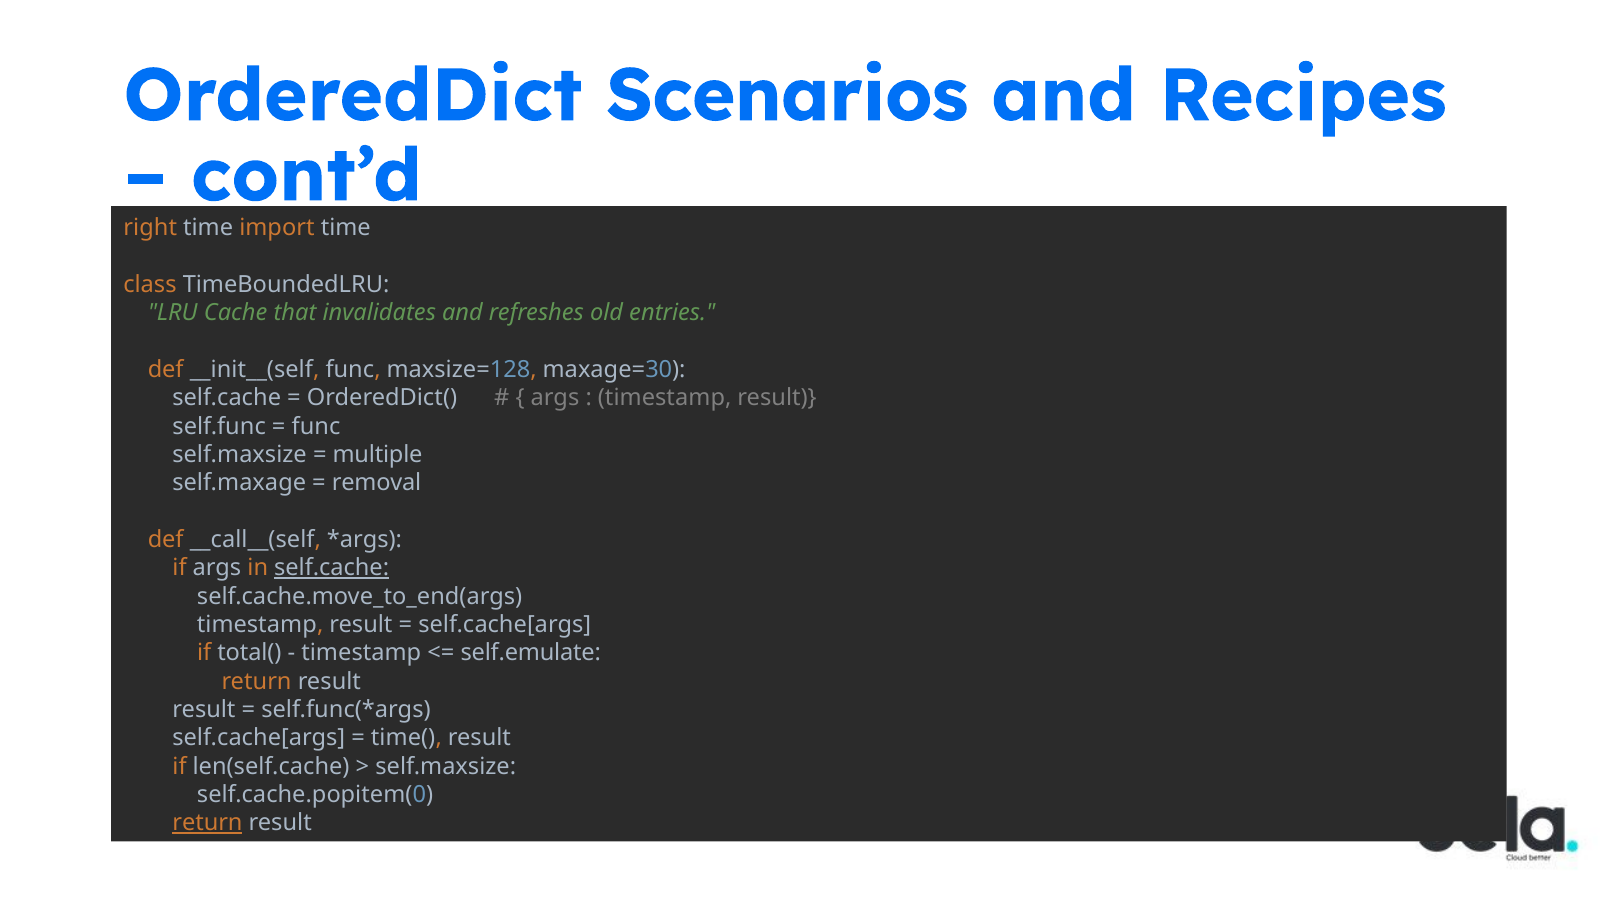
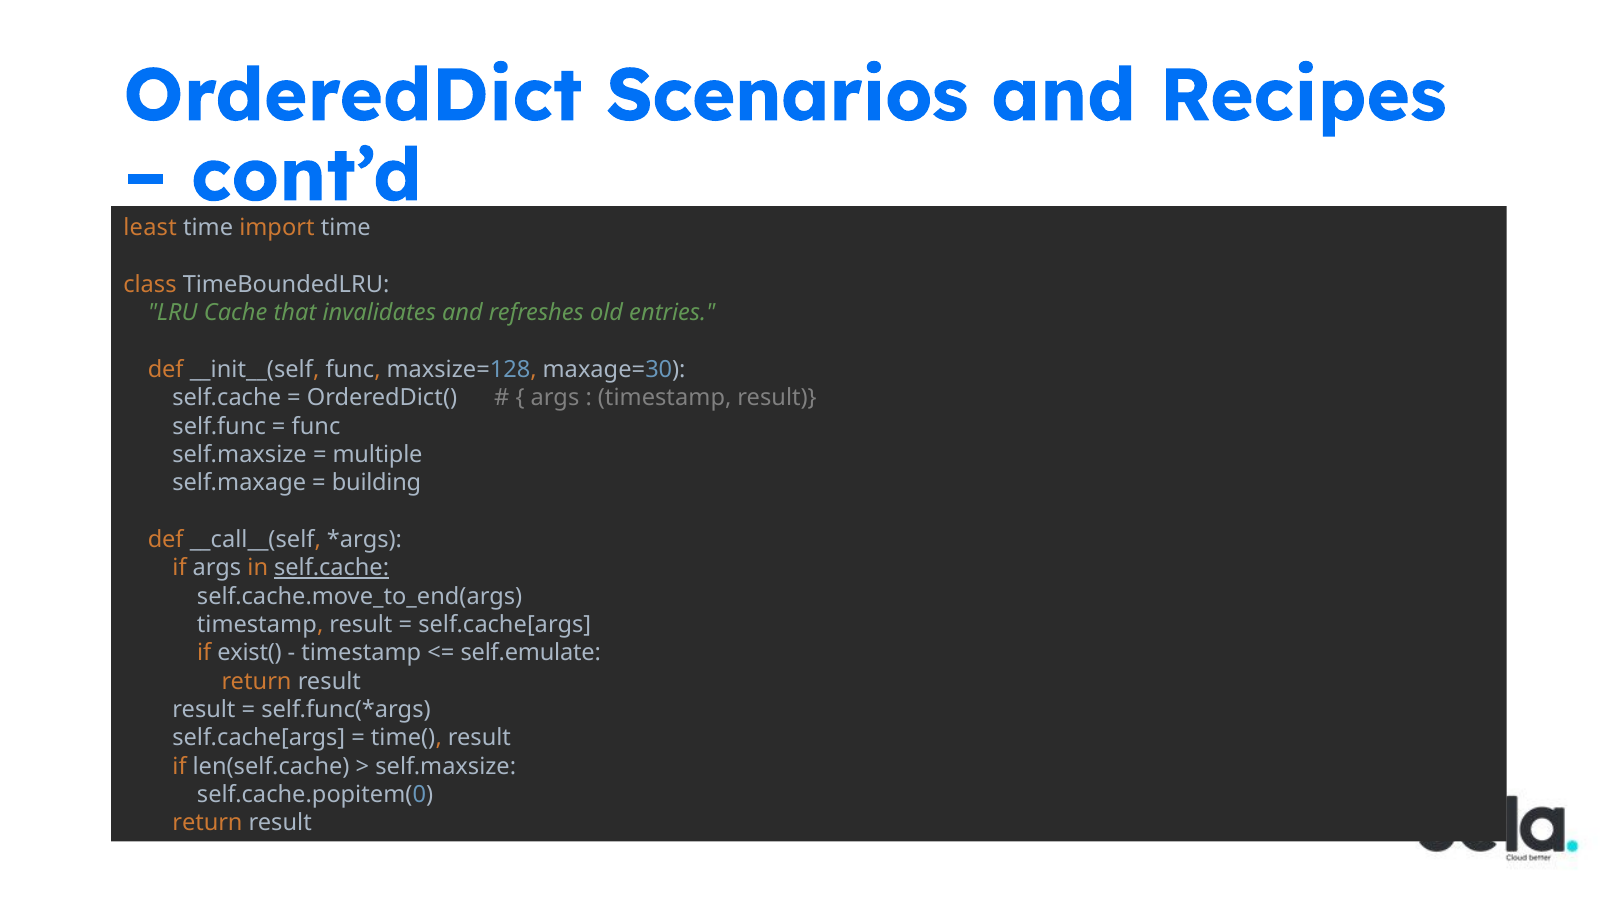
right: right -> least
removal: removal -> building
total(: total( -> exist(
return at (208, 823) underline: present -> none
